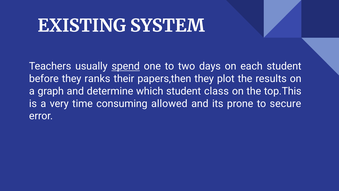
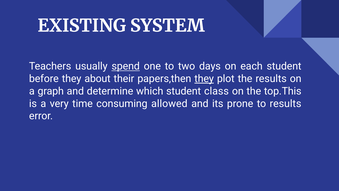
ranks: ranks -> about
they at (204, 79) underline: none -> present
to secure: secure -> results
